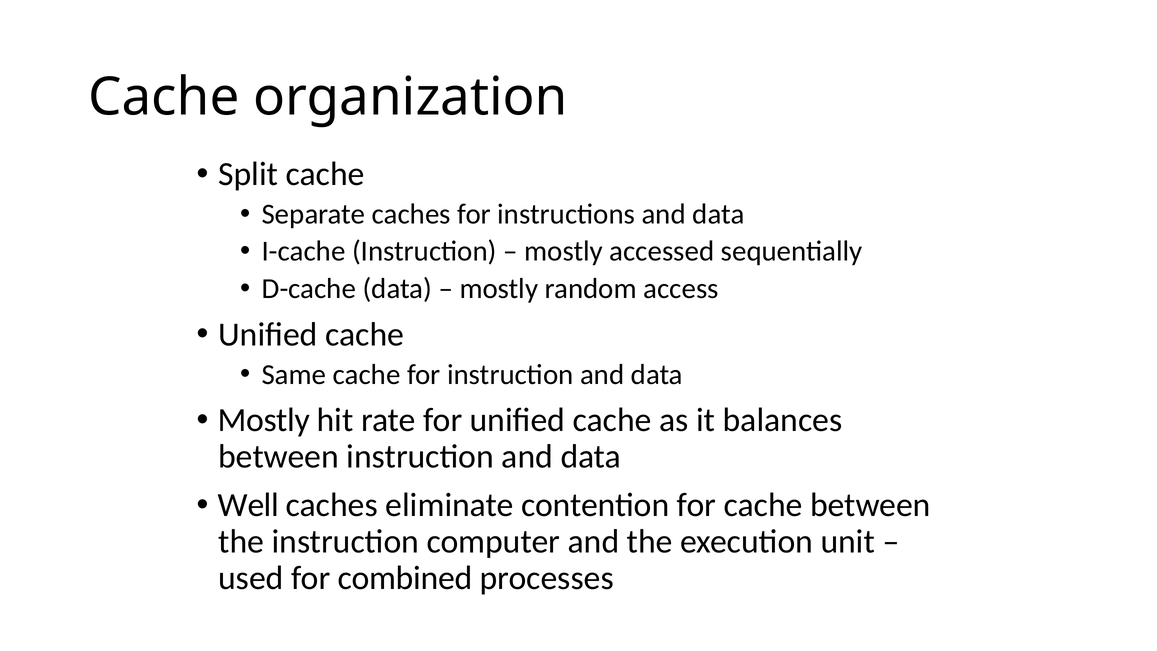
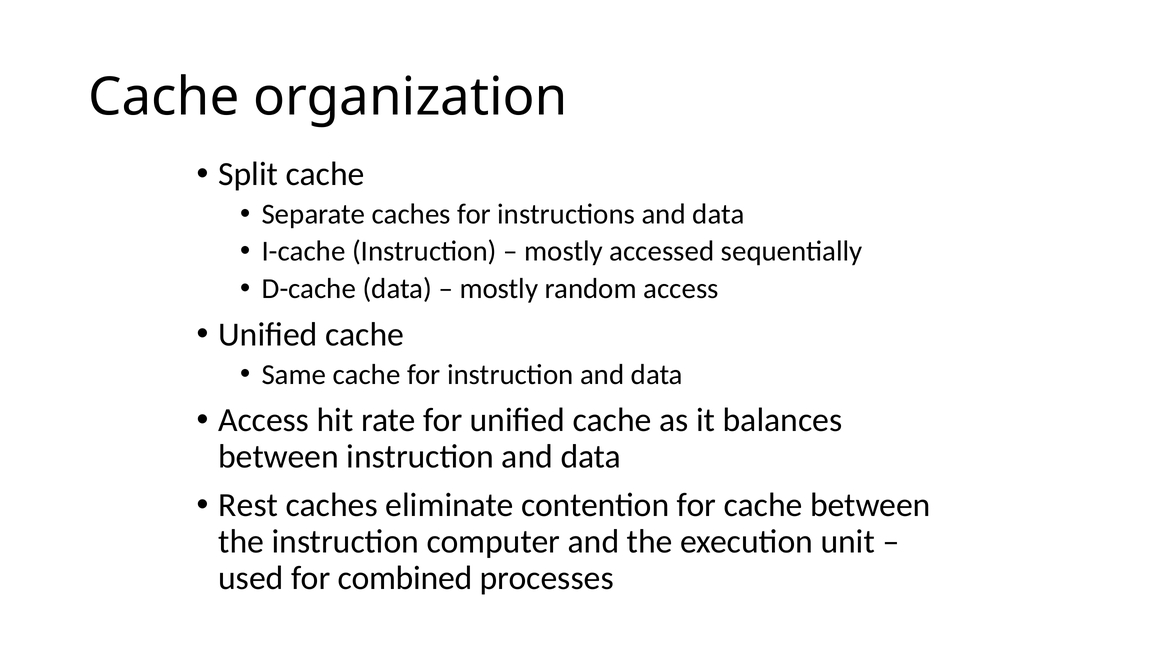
Mostly at (264, 420): Mostly -> Access
Well: Well -> Rest
